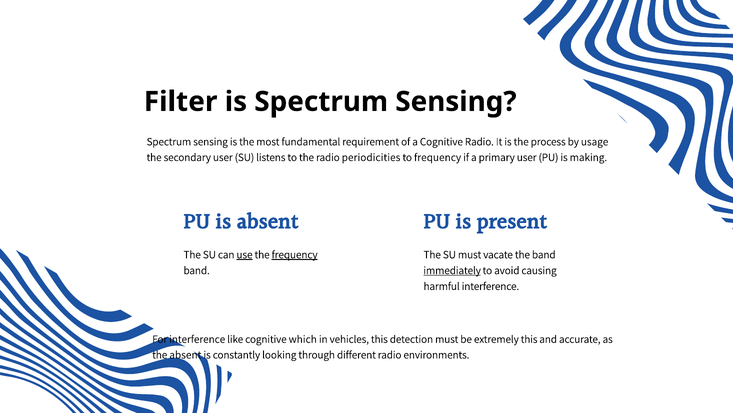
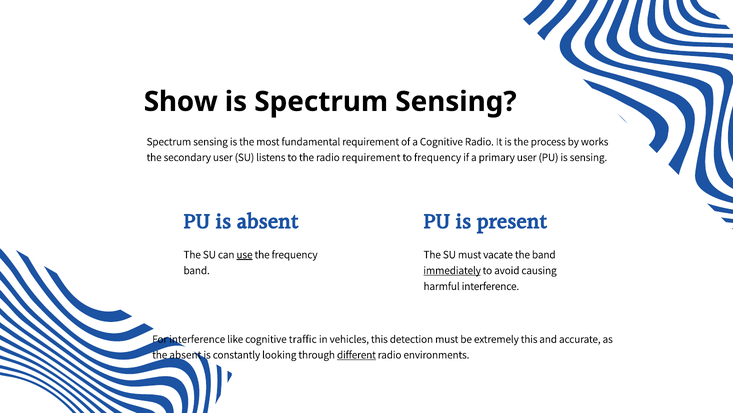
Filter: Filter -> Show
usage: usage -> works
radio periodicities: periodicities -> requirement
is making: making -> sensing
frequency at (295, 254) underline: present -> none
which: which -> traffic
different underline: none -> present
